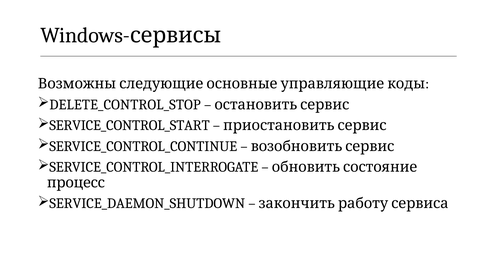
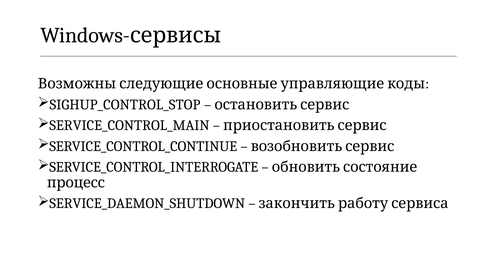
DELETE_CONTROL_STOP: DELETE_CONTROL_STOP -> SIGHUP_CONTROL_STOP
SERVICE_CONTROL_START: SERVICE_CONTROL_START -> SERVICE_CONTROL_MAIN
